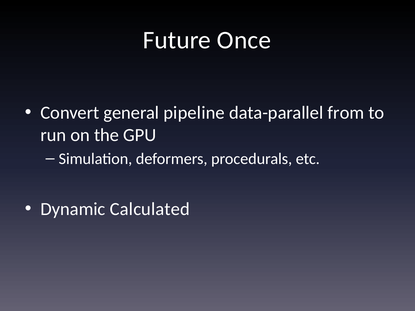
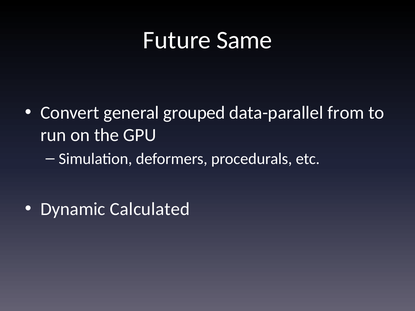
Once: Once -> Same
pipeline: pipeline -> grouped
